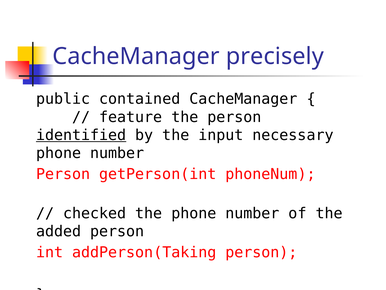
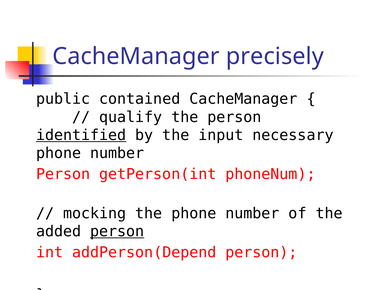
feature: feature -> qualify
checked: checked -> mocking
person at (117, 231) underline: none -> present
addPerson(Taking: addPerson(Taking -> addPerson(Depend
